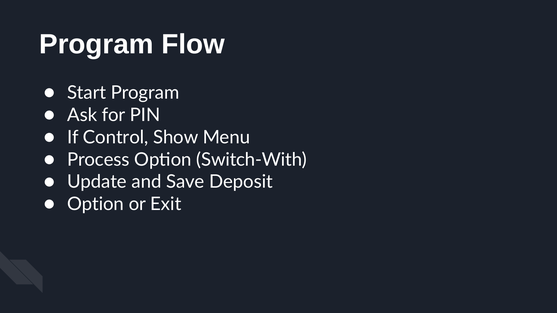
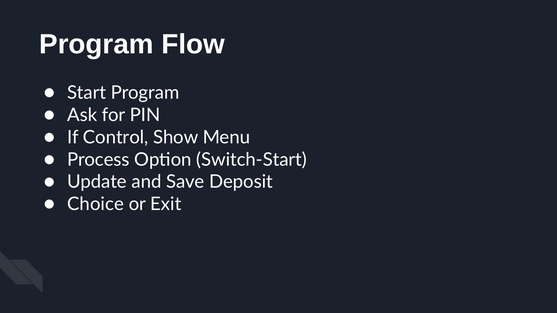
Switch-With: Switch-With -> Switch-Start
Option at (96, 204): Option -> Choice
